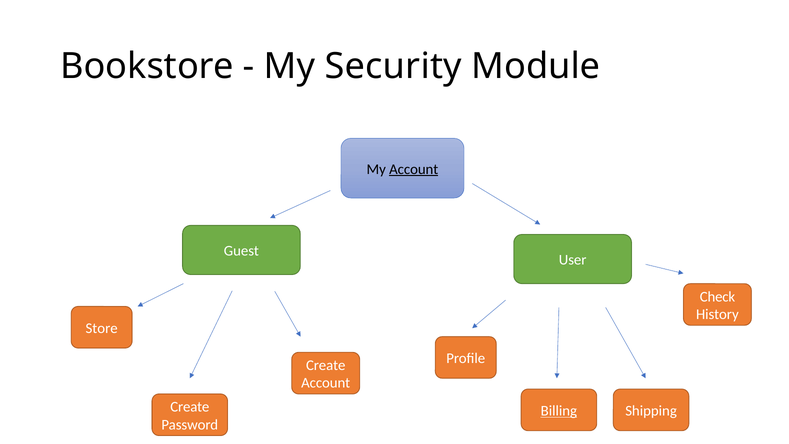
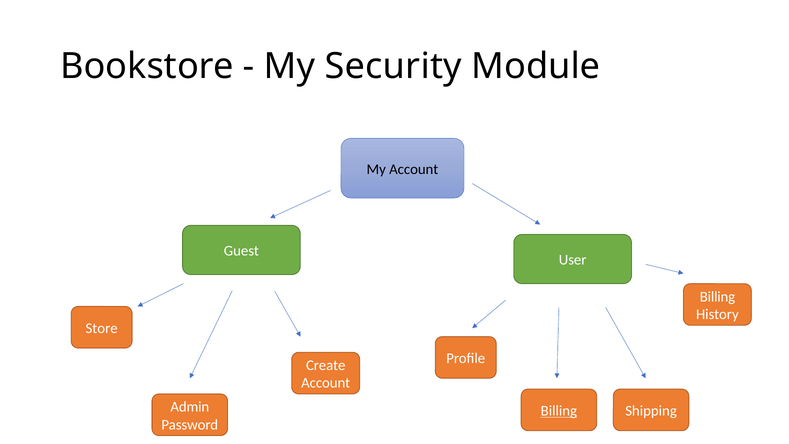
Account at (414, 169) underline: present -> none
Check at (717, 296): Check -> Billing
Create at (190, 407): Create -> Admin
